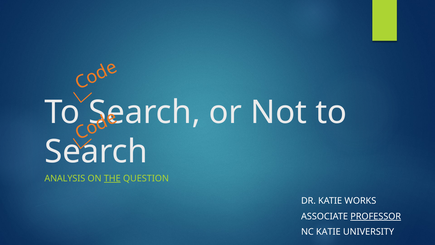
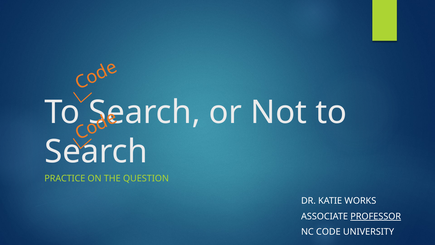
ANALYSIS: ANALYSIS -> PRACTICE
THE underline: present -> none
NC KATIE: KATIE -> CODE
